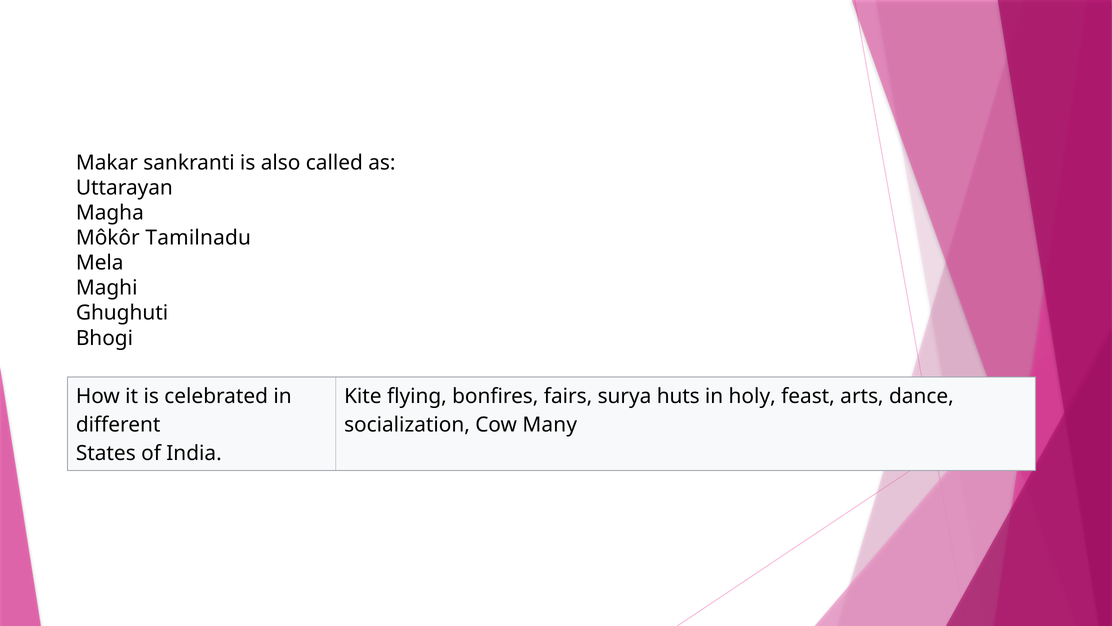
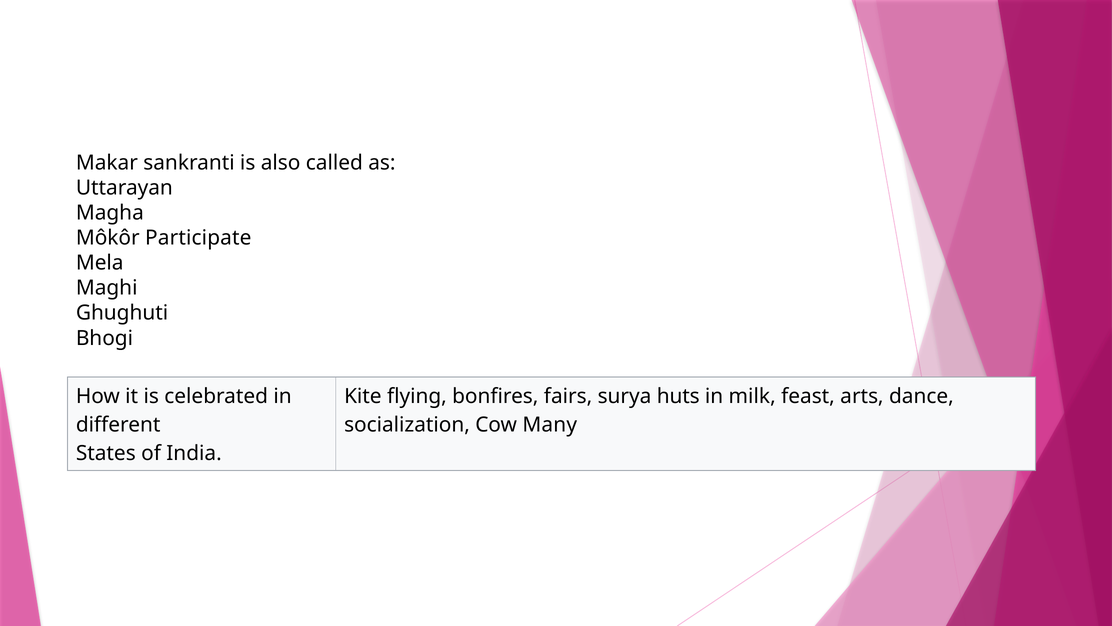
Tamilnadu: Tamilnadu -> Participate
holy: holy -> milk
